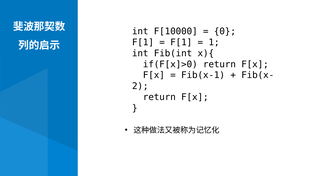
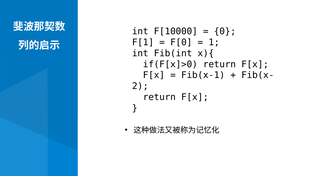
F[1 at (181, 42): F[1 -> F[0
